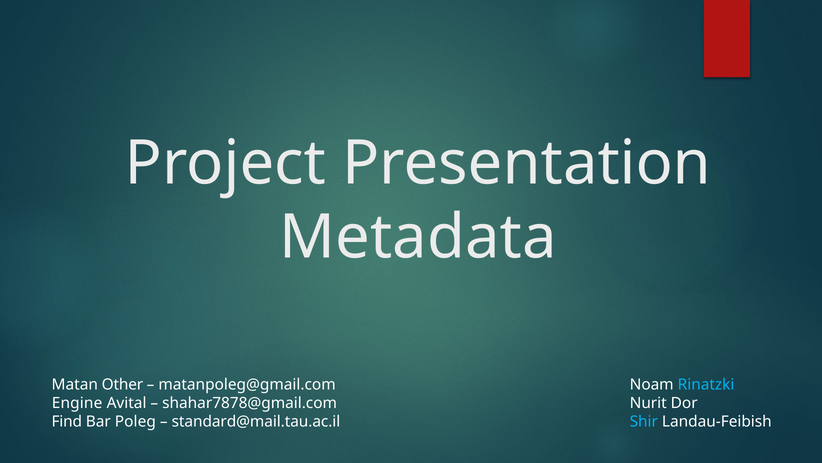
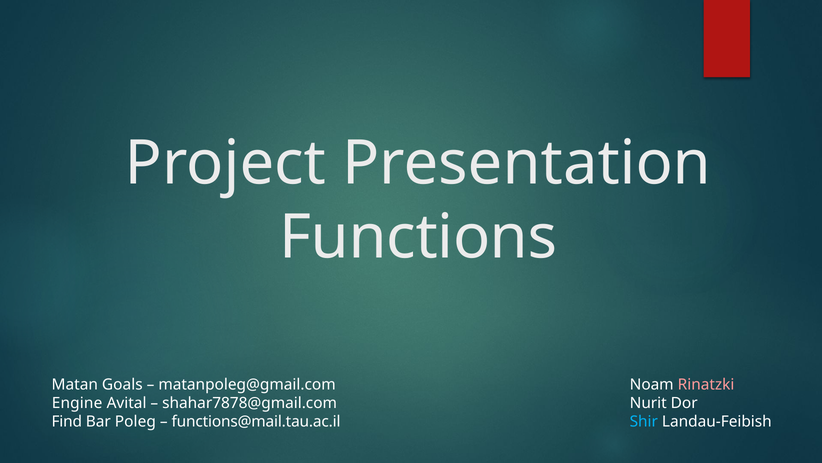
Metadata: Metadata -> Functions
Other: Other -> Goals
Rinatzki colour: light blue -> pink
standard@mail.tau.ac.il: standard@mail.tau.ac.il -> functions@mail.tau.ac.il
